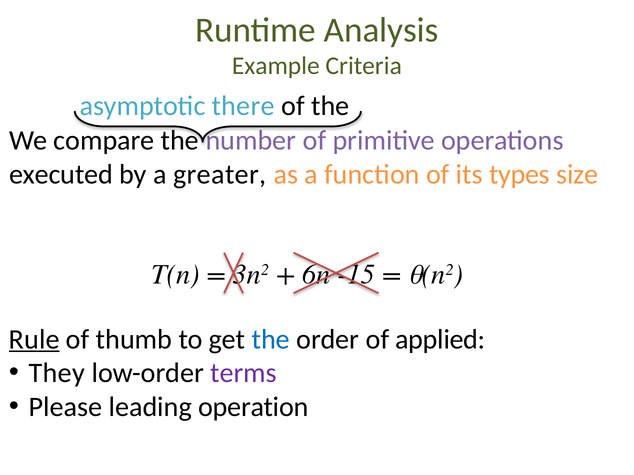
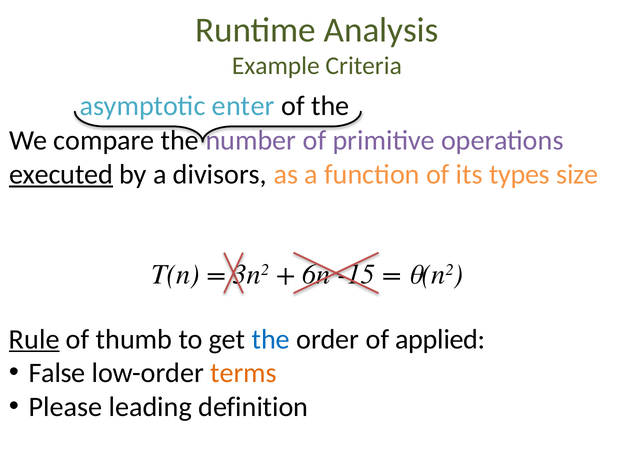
there: there -> enter
executed underline: none -> present
greater: greater -> divisors
They: They -> False
terms colour: purple -> orange
operation: operation -> definition
